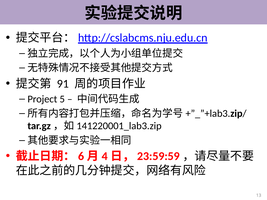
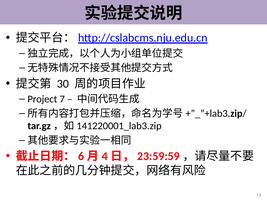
91: 91 -> 30
5: 5 -> 7
